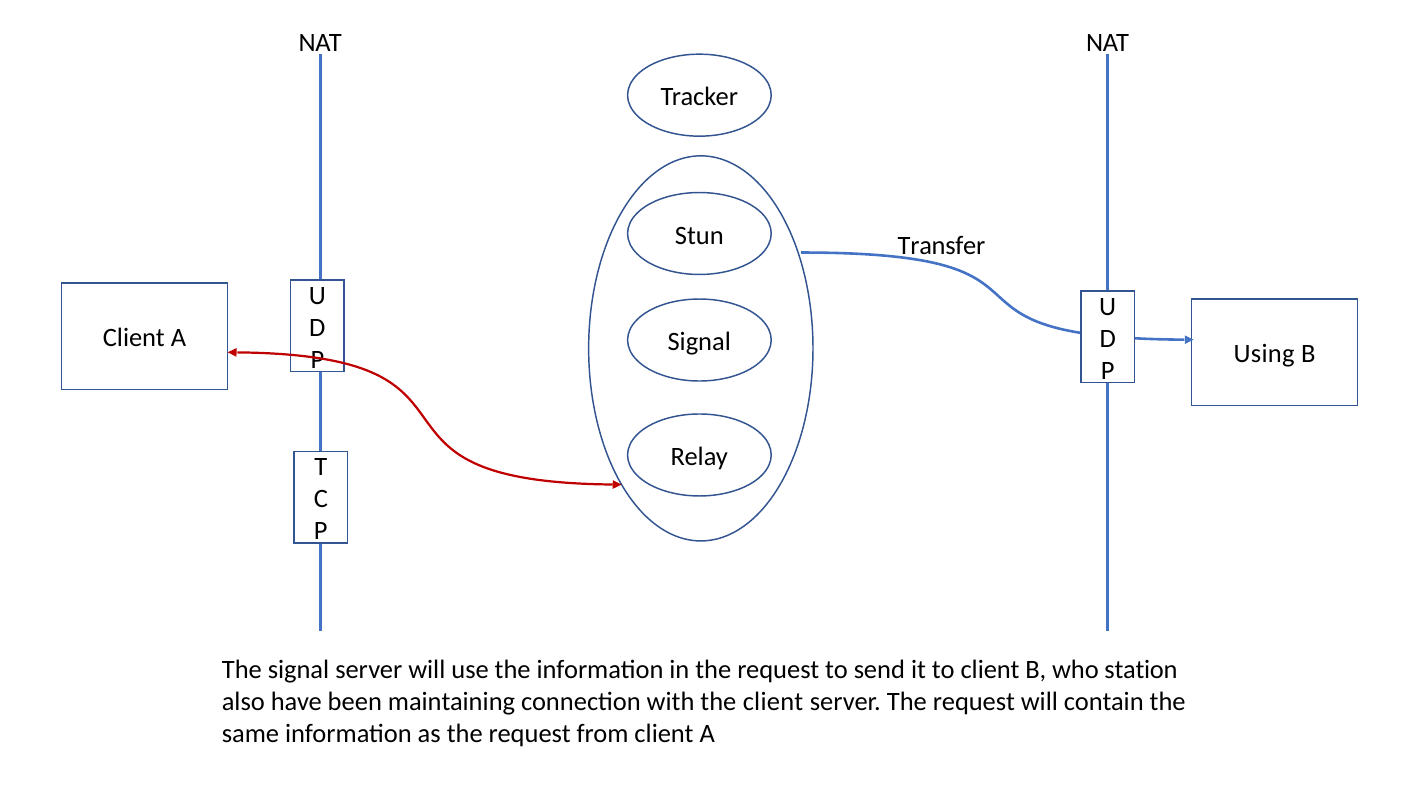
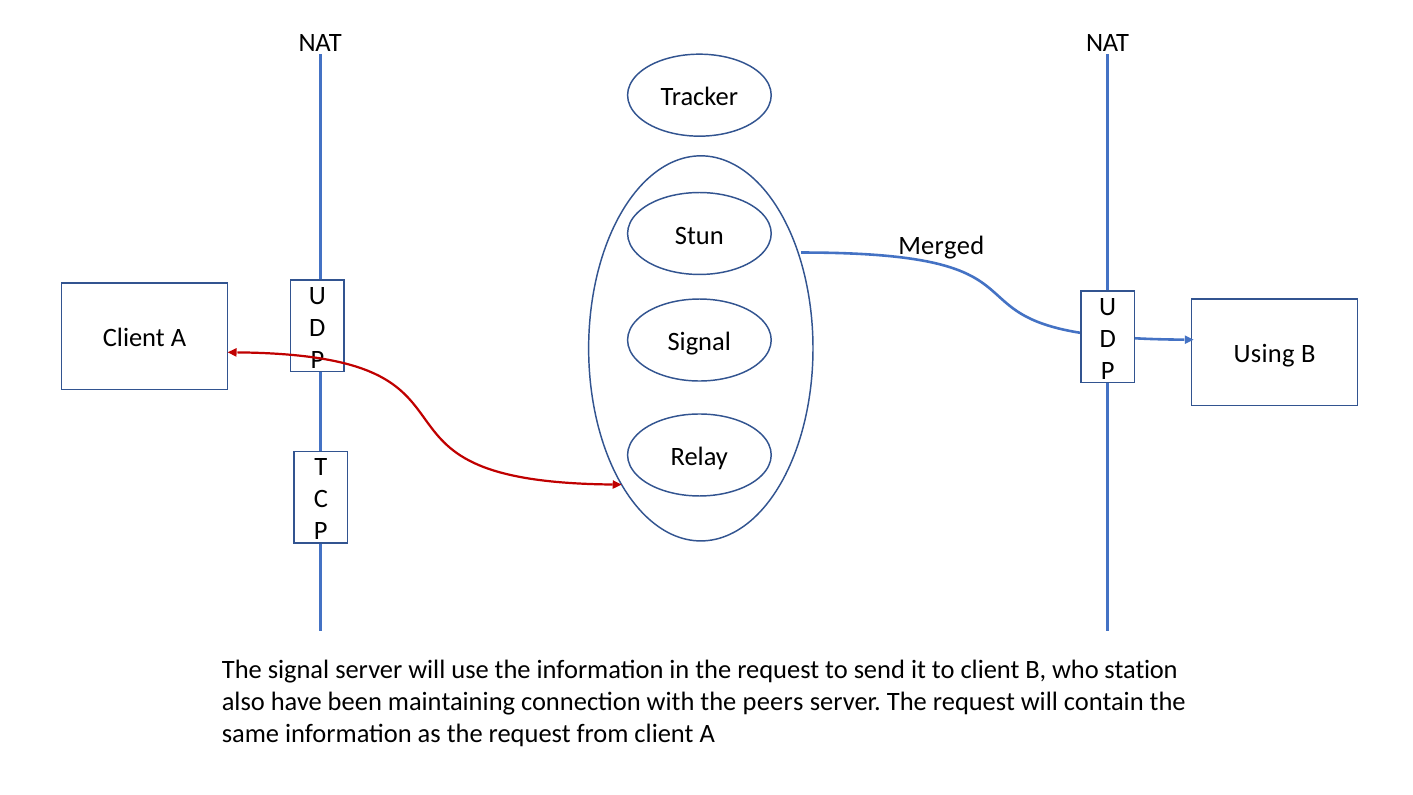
Transfer: Transfer -> Merged
the client: client -> peers
